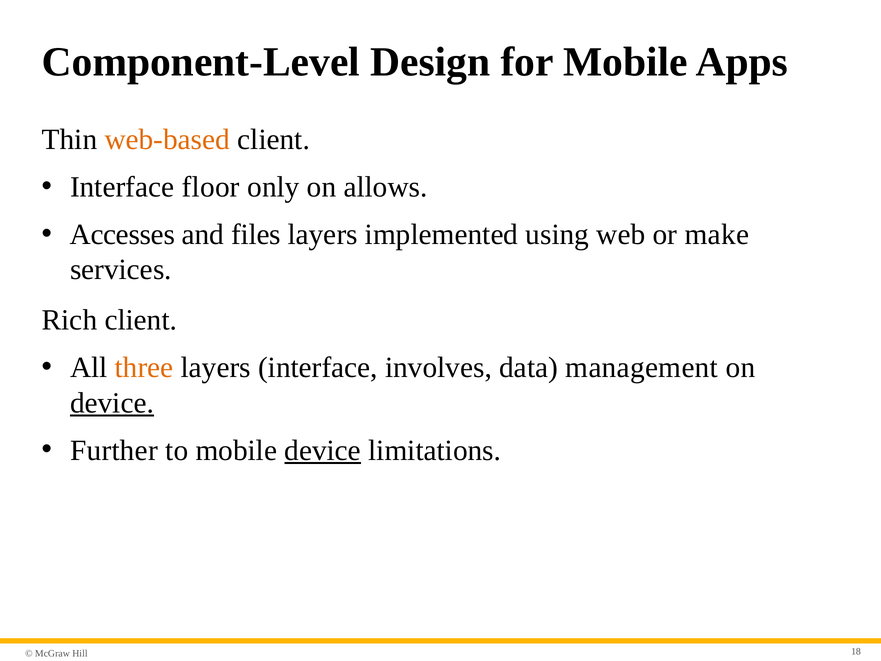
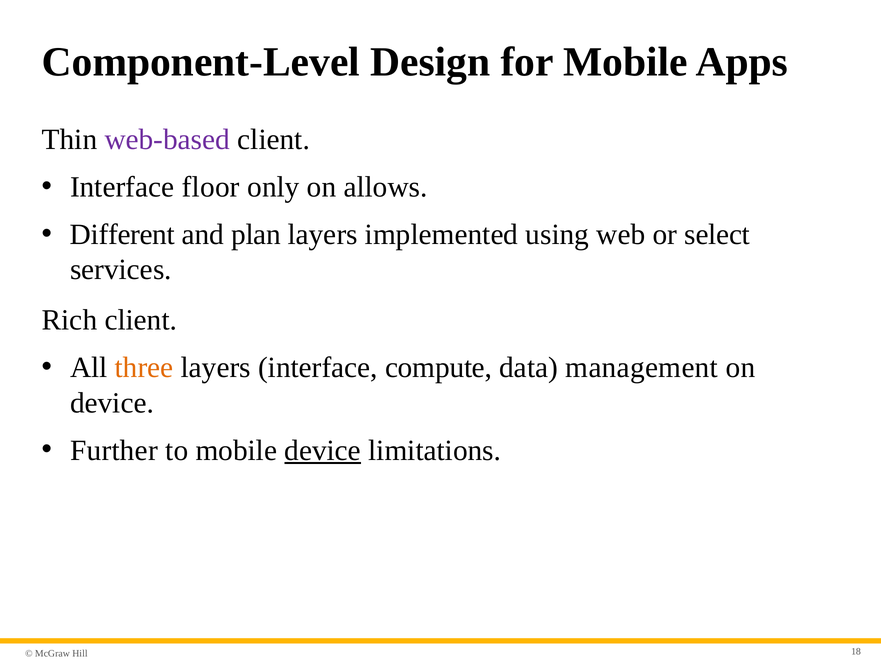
web-based colour: orange -> purple
Accesses: Accesses -> Different
files: files -> plan
make: make -> select
involves: involves -> compute
device at (112, 403) underline: present -> none
